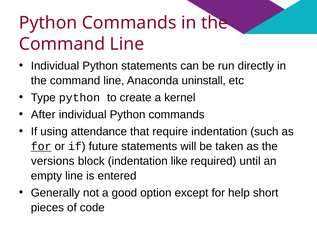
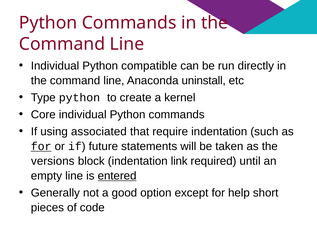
Python statements: statements -> compatible
After: After -> Core
attendance: attendance -> associated
like: like -> link
entered underline: none -> present
